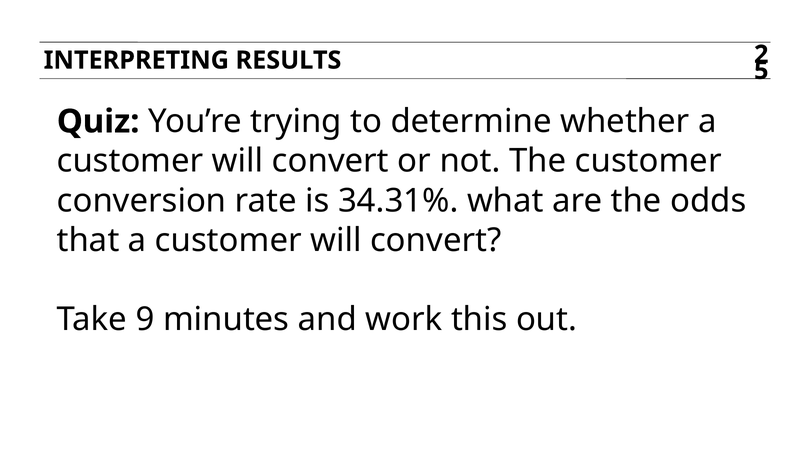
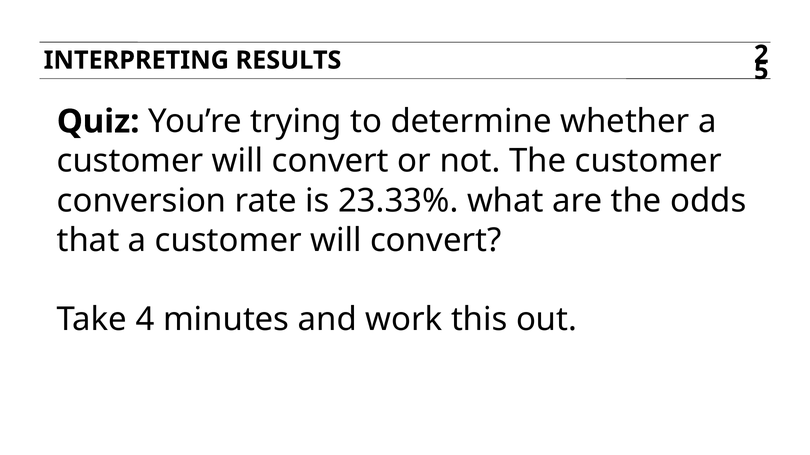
34.31%: 34.31% -> 23.33%
9: 9 -> 4
